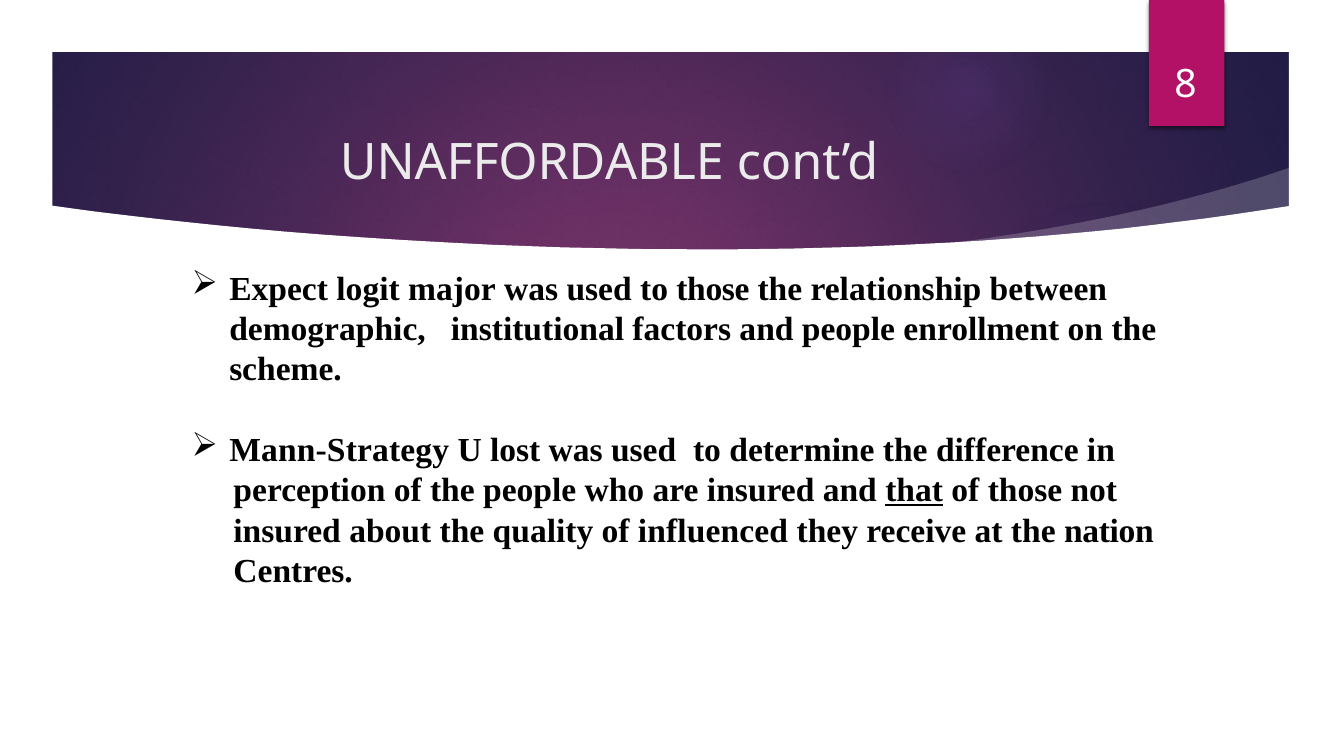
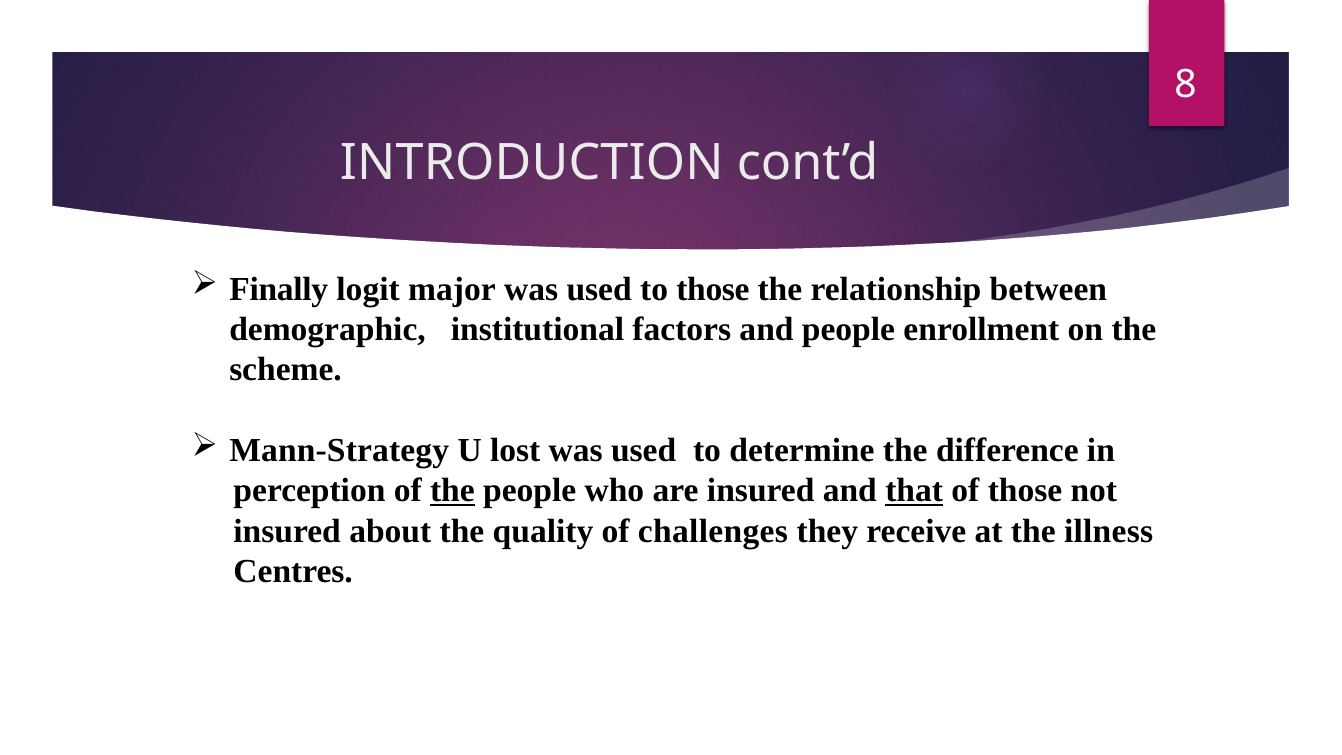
UNAFFORDABLE: UNAFFORDABLE -> INTRODUCTION
Expect: Expect -> Finally
the at (452, 491) underline: none -> present
influenced: influenced -> challenges
nation: nation -> illness
